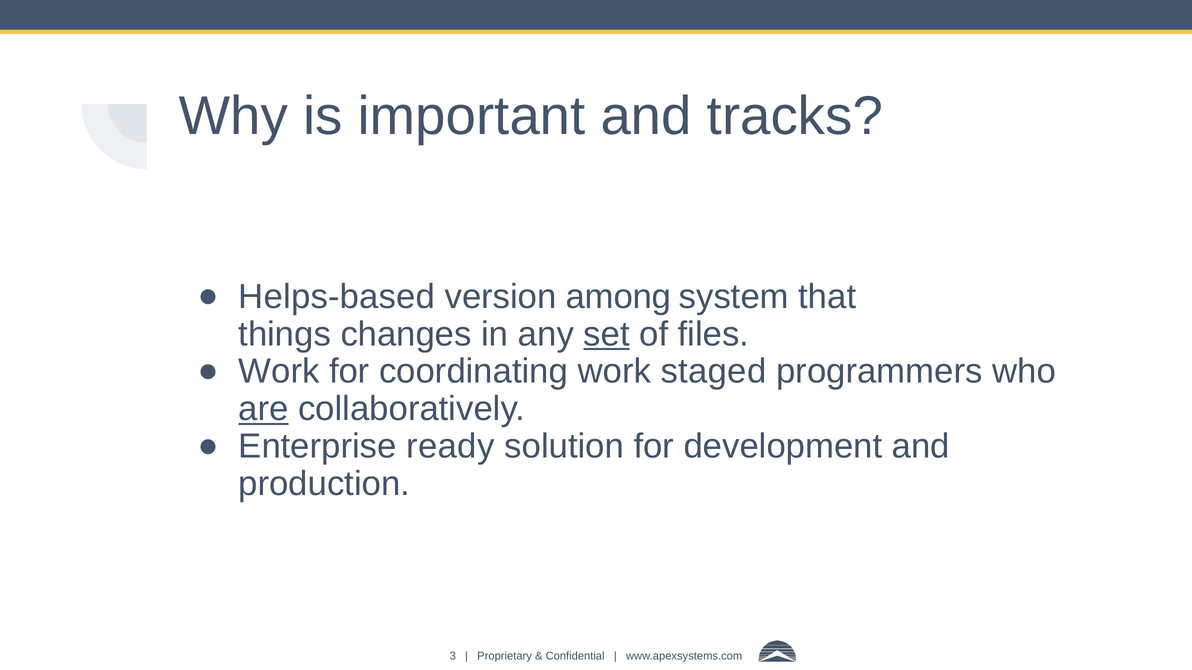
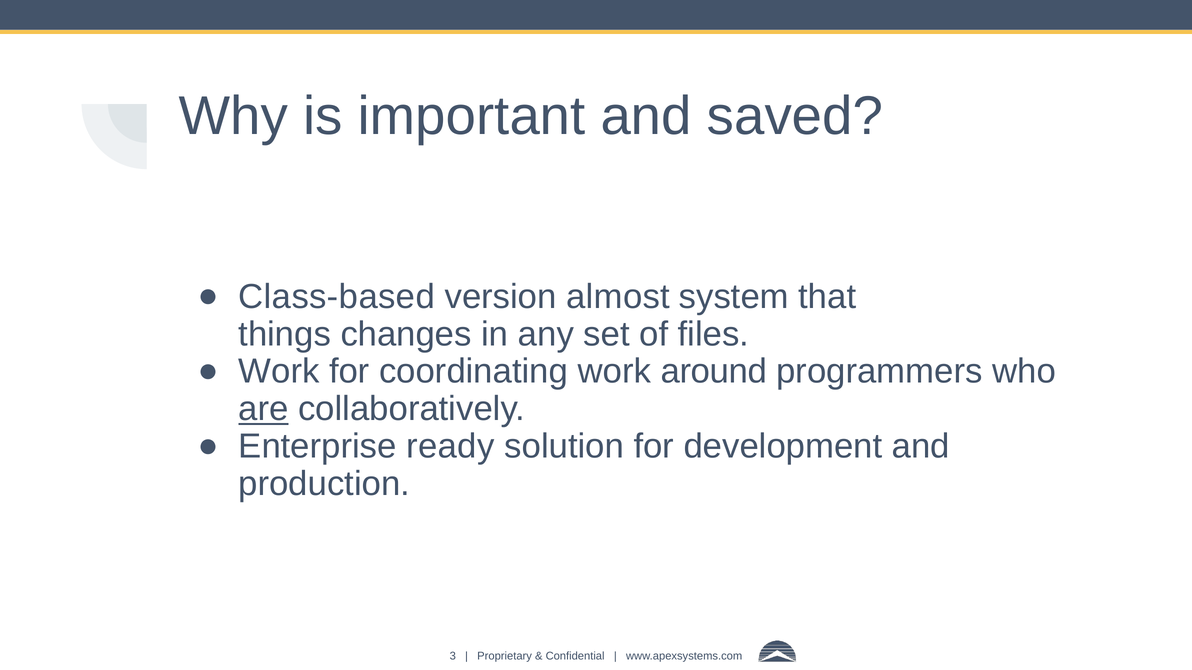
tracks: tracks -> saved
Helps-based: Helps-based -> Class-based
among: among -> almost
set underline: present -> none
staged: staged -> around
